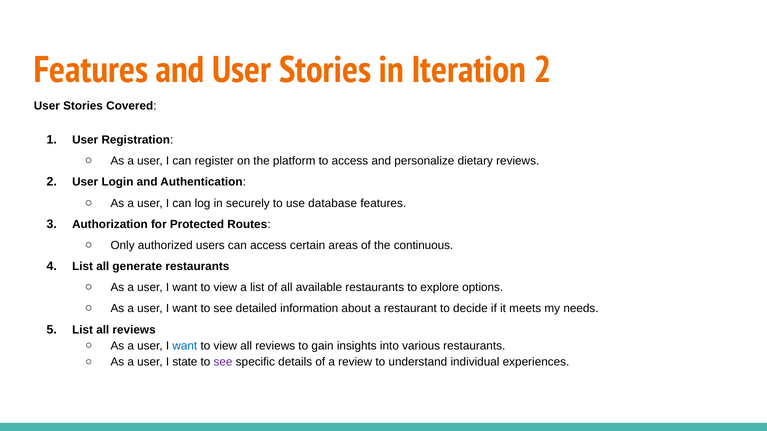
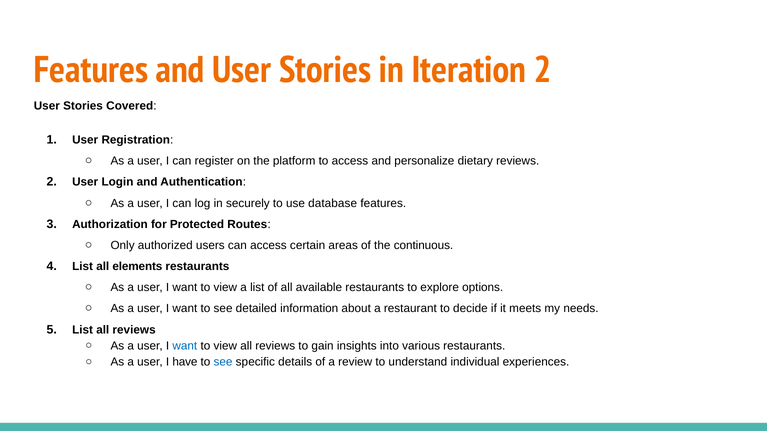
generate: generate -> elements
state: state -> have
see at (223, 362) colour: purple -> blue
